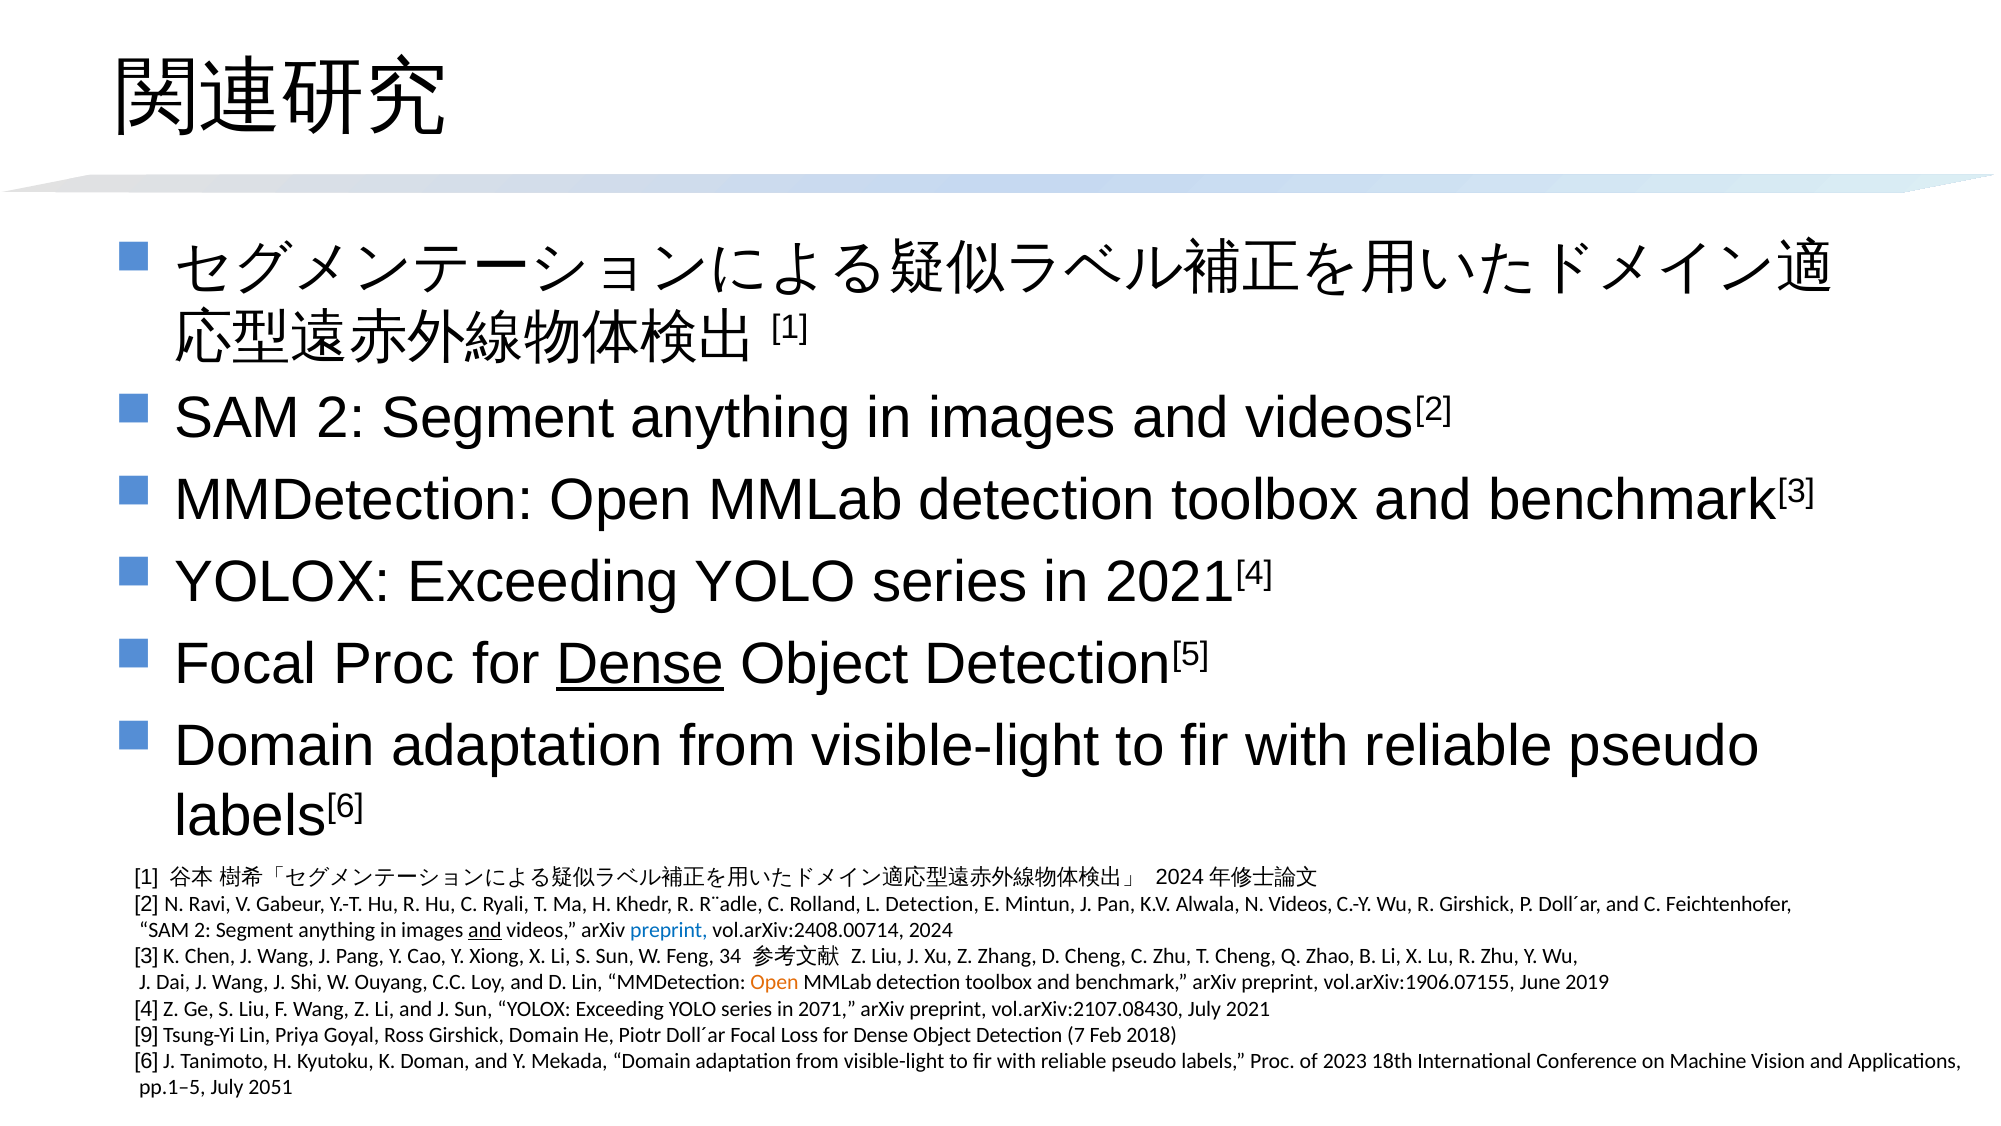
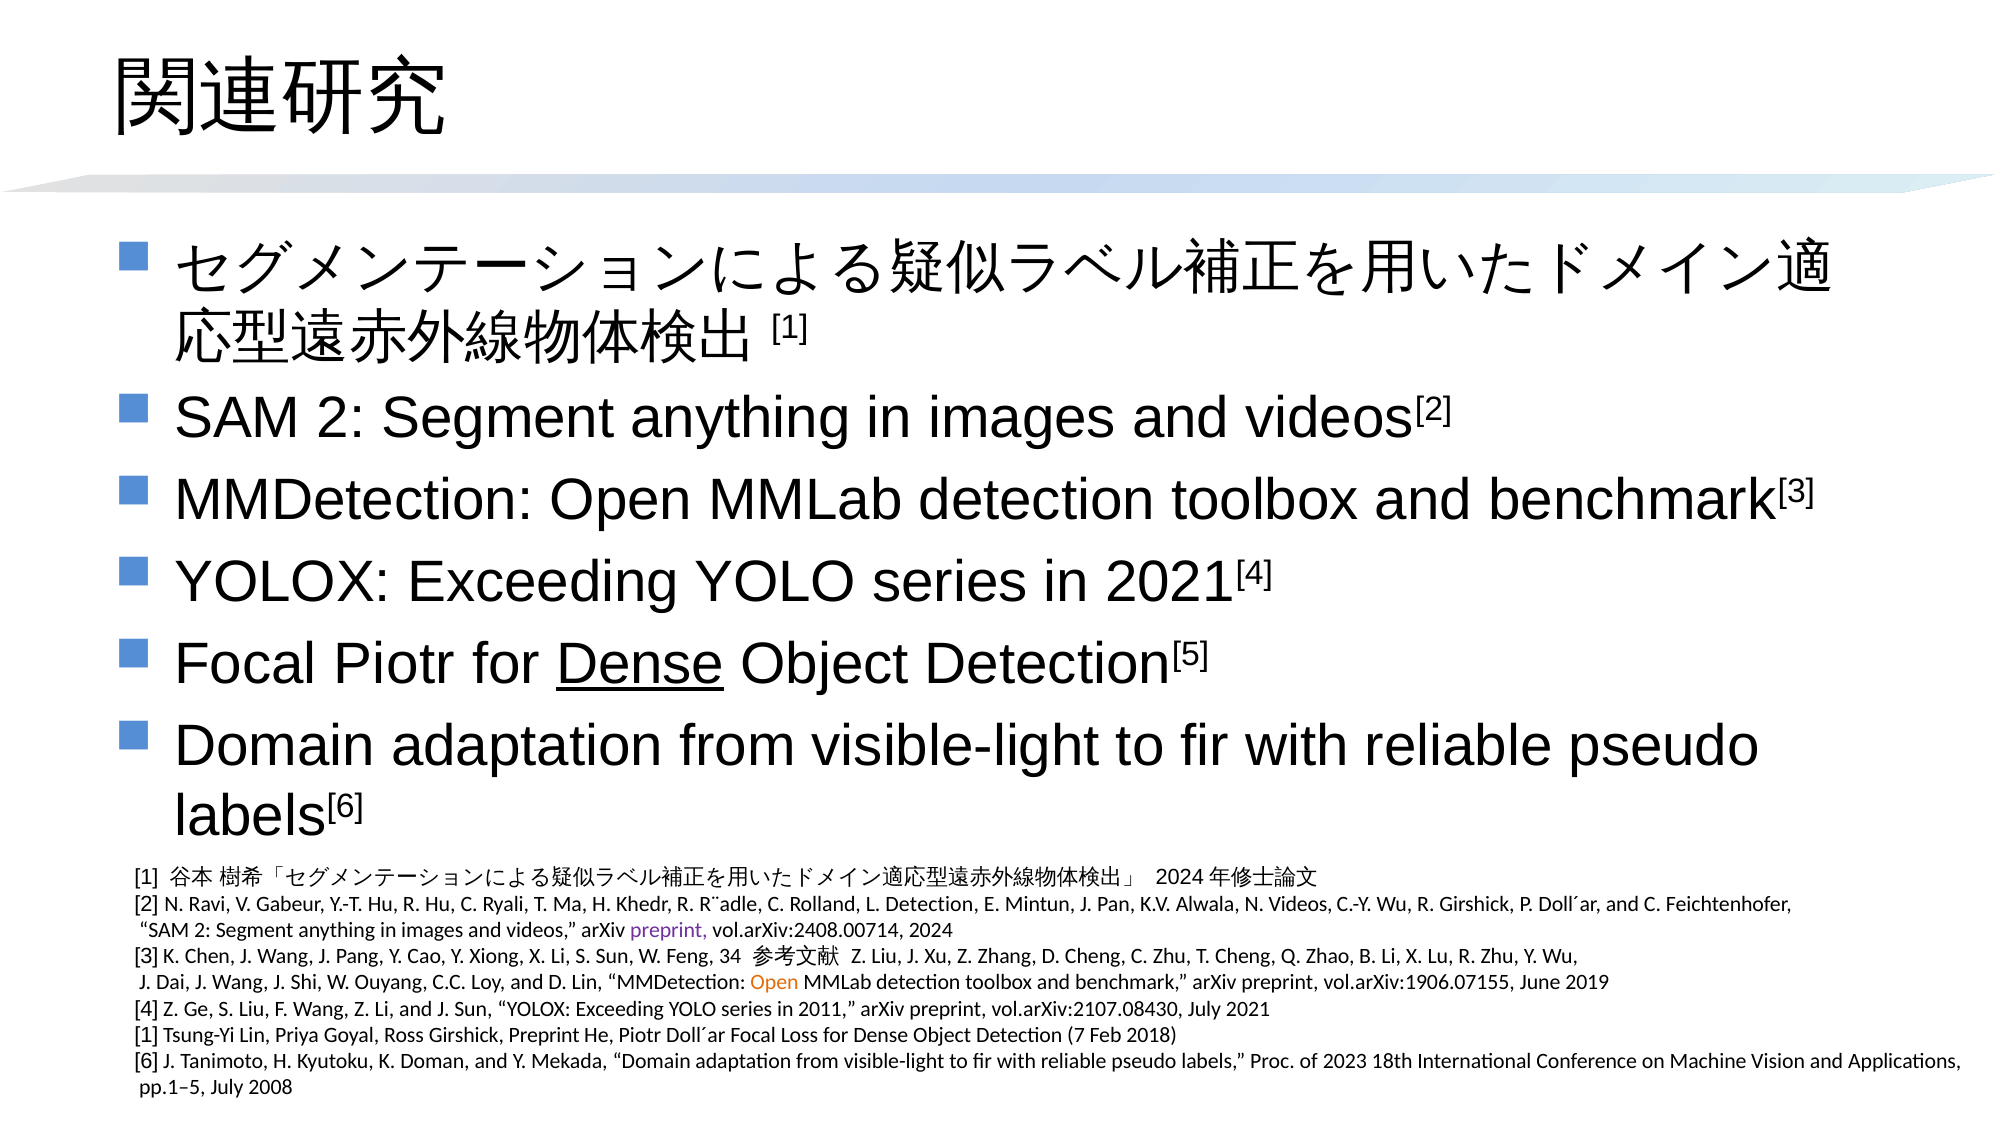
Focal Proc: Proc -> Piotr
and at (485, 930) underline: present -> none
preprint at (669, 930) colour: blue -> purple
2071: 2071 -> 2011
9 at (146, 1035): 9 -> 1
Girshick Domain: Domain -> Preprint
2051: 2051 -> 2008
